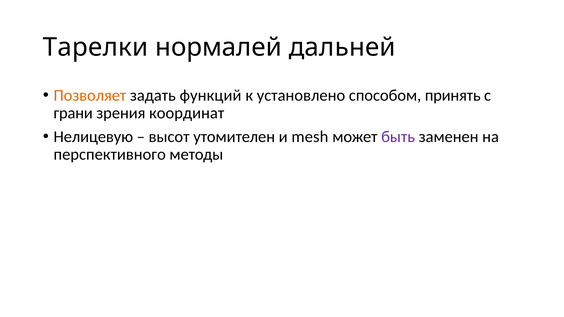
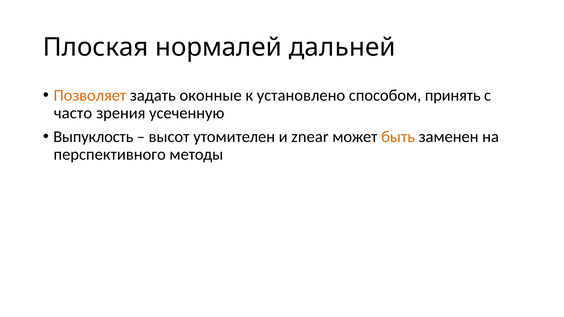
Тарелки: Тарелки -> Плоская
функций: функций -> оконные
грани: грани -> часто
координат: координат -> усеченную
Нелицевую: Нелицевую -> Выпуклость
mesh: mesh -> znear
быть colour: purple -> orange
